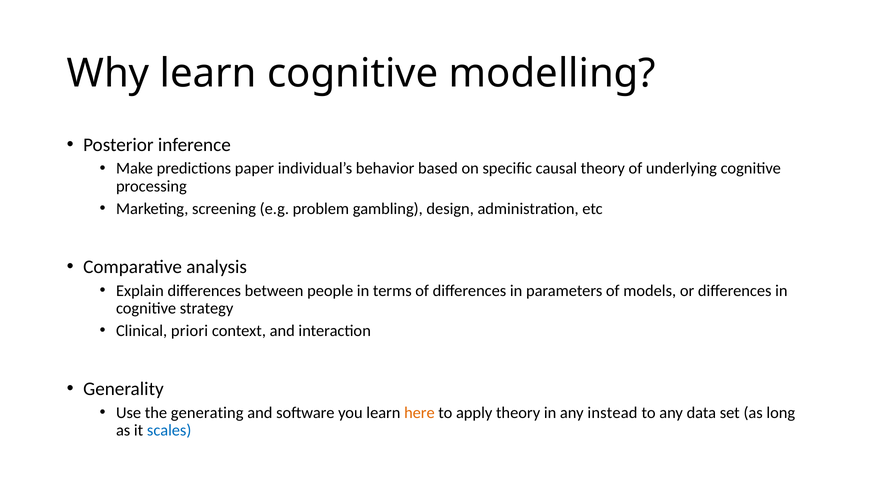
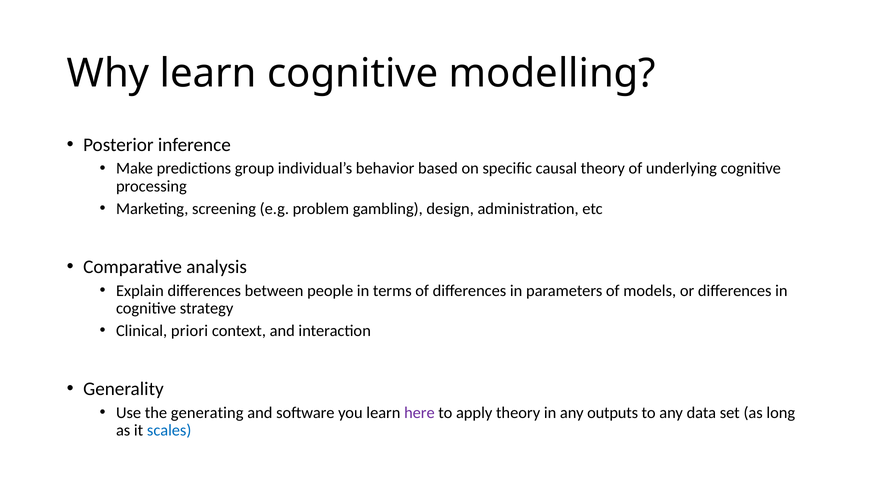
paper: paper -> group
here colour: orange -> purple
instead: instead -> outputs
